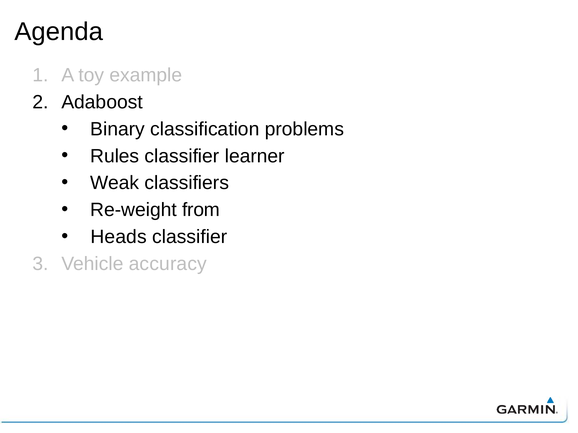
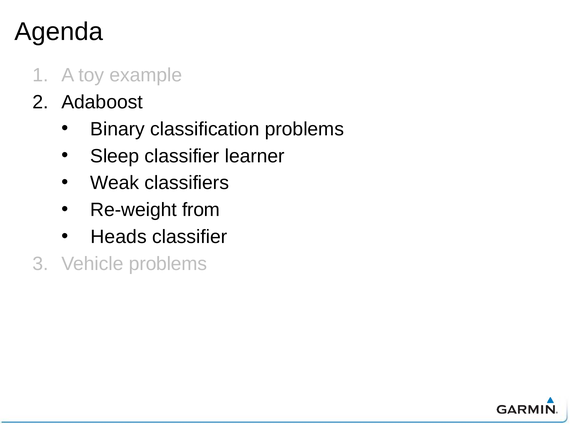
Rules: Rules -> Sleep
Vehicle accuracy: accuracy -> problems
